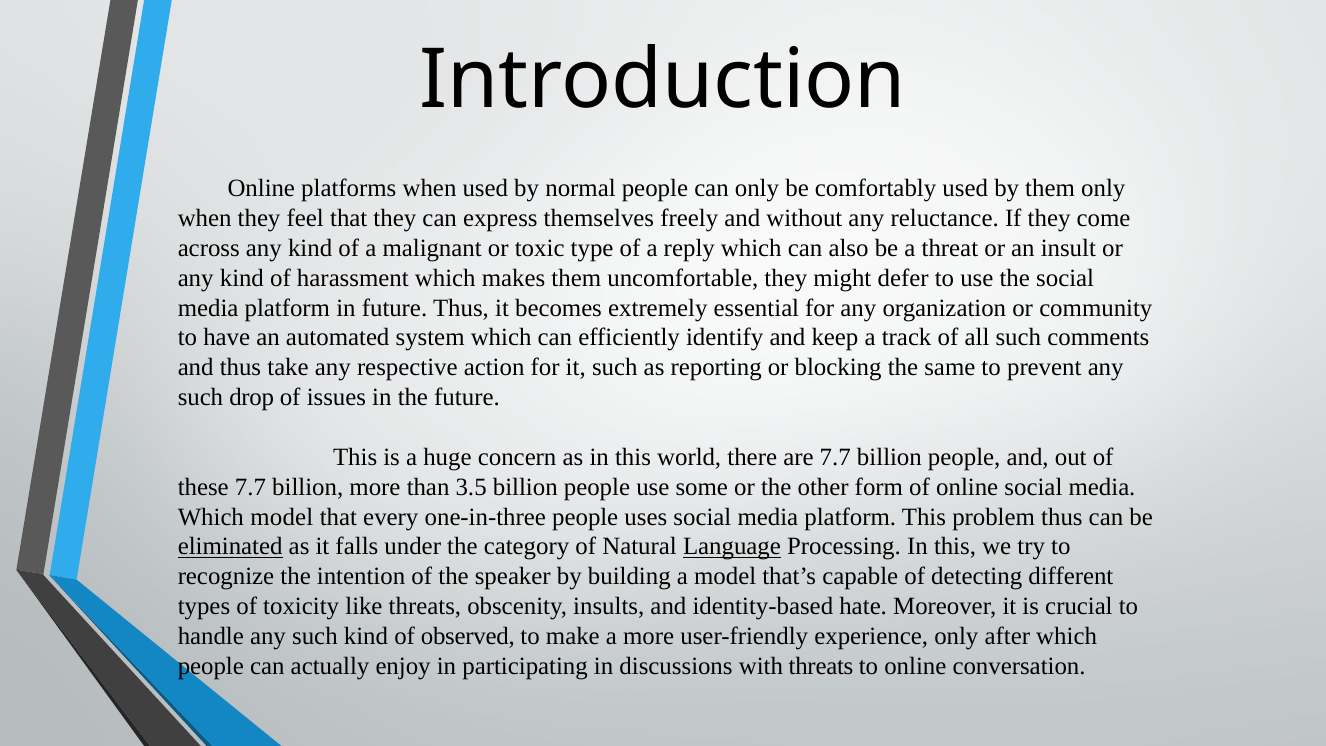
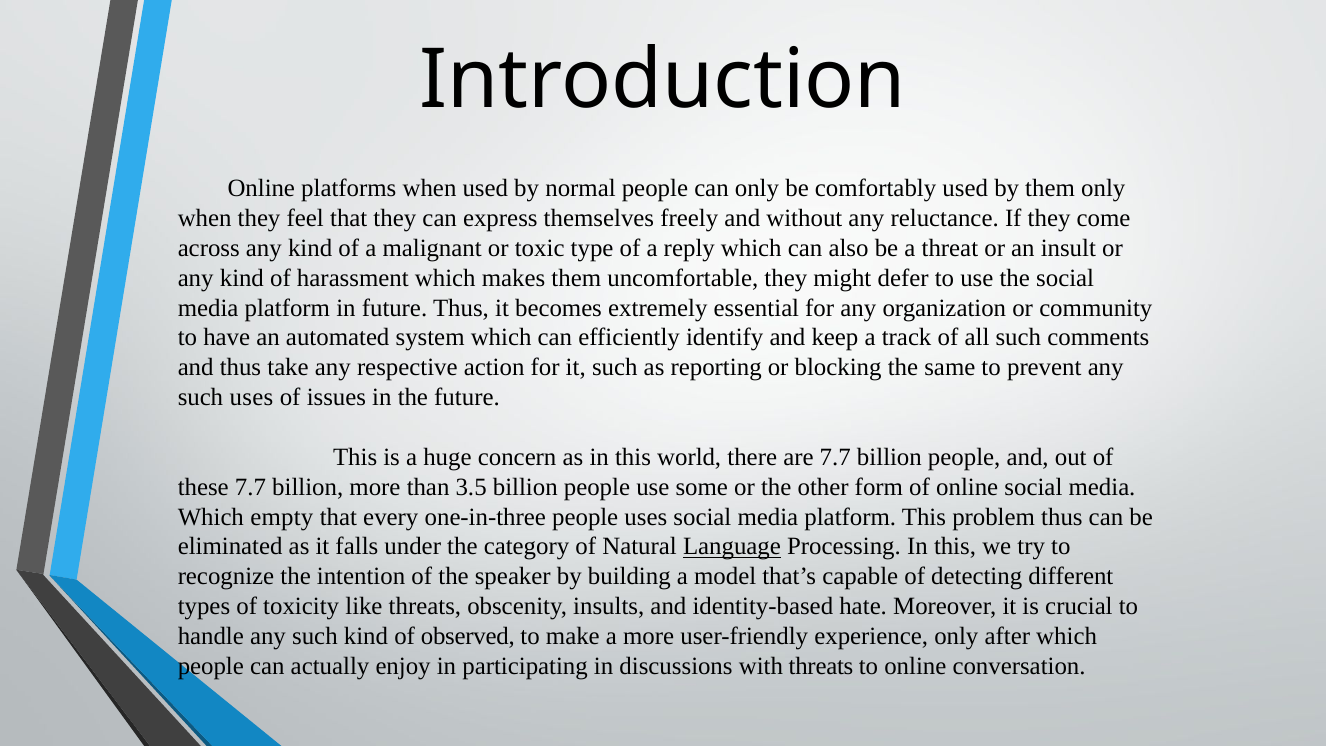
such drop: drop -> uses
Which model: model -> empty
eliminated underline: present -> none
